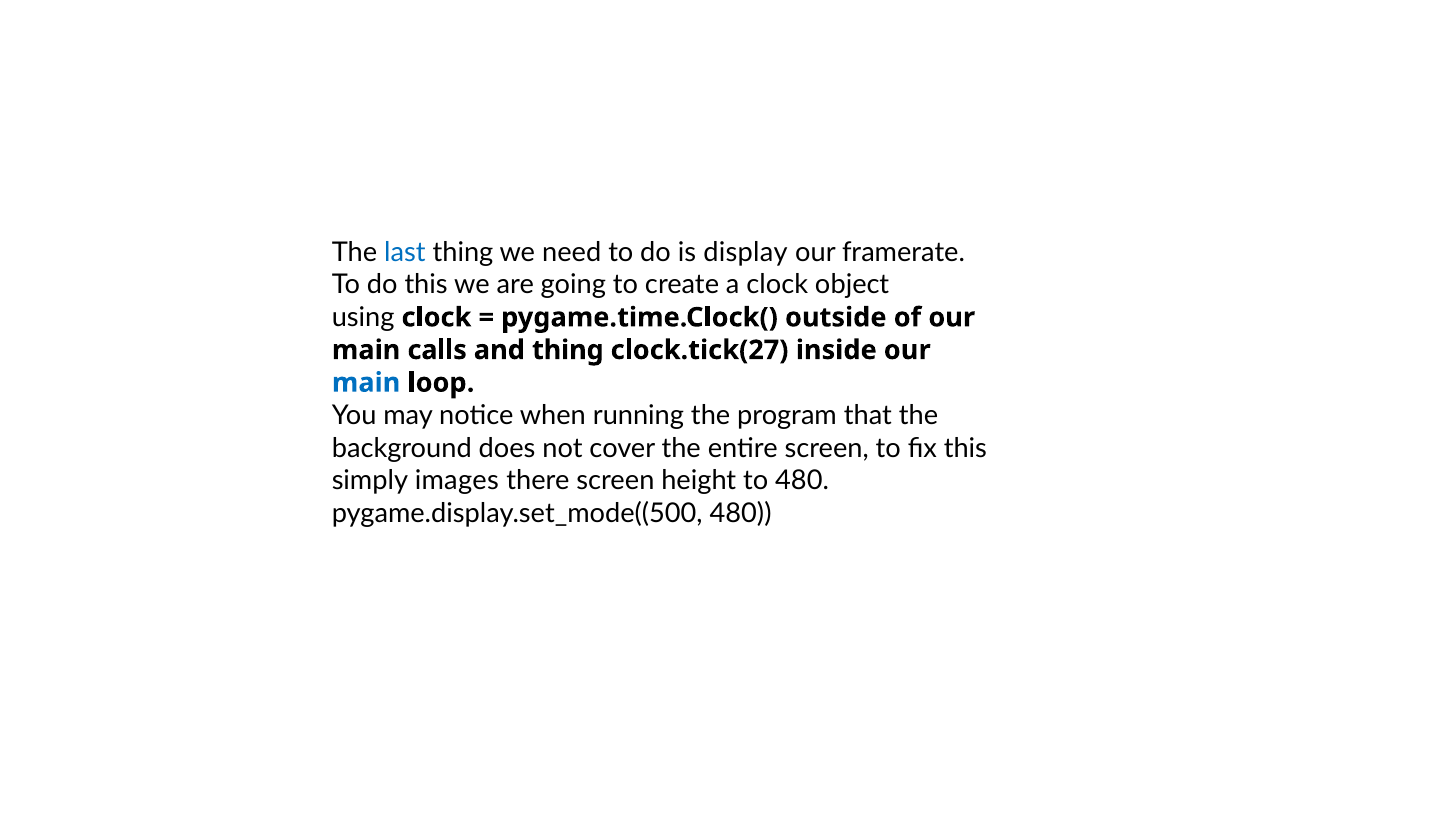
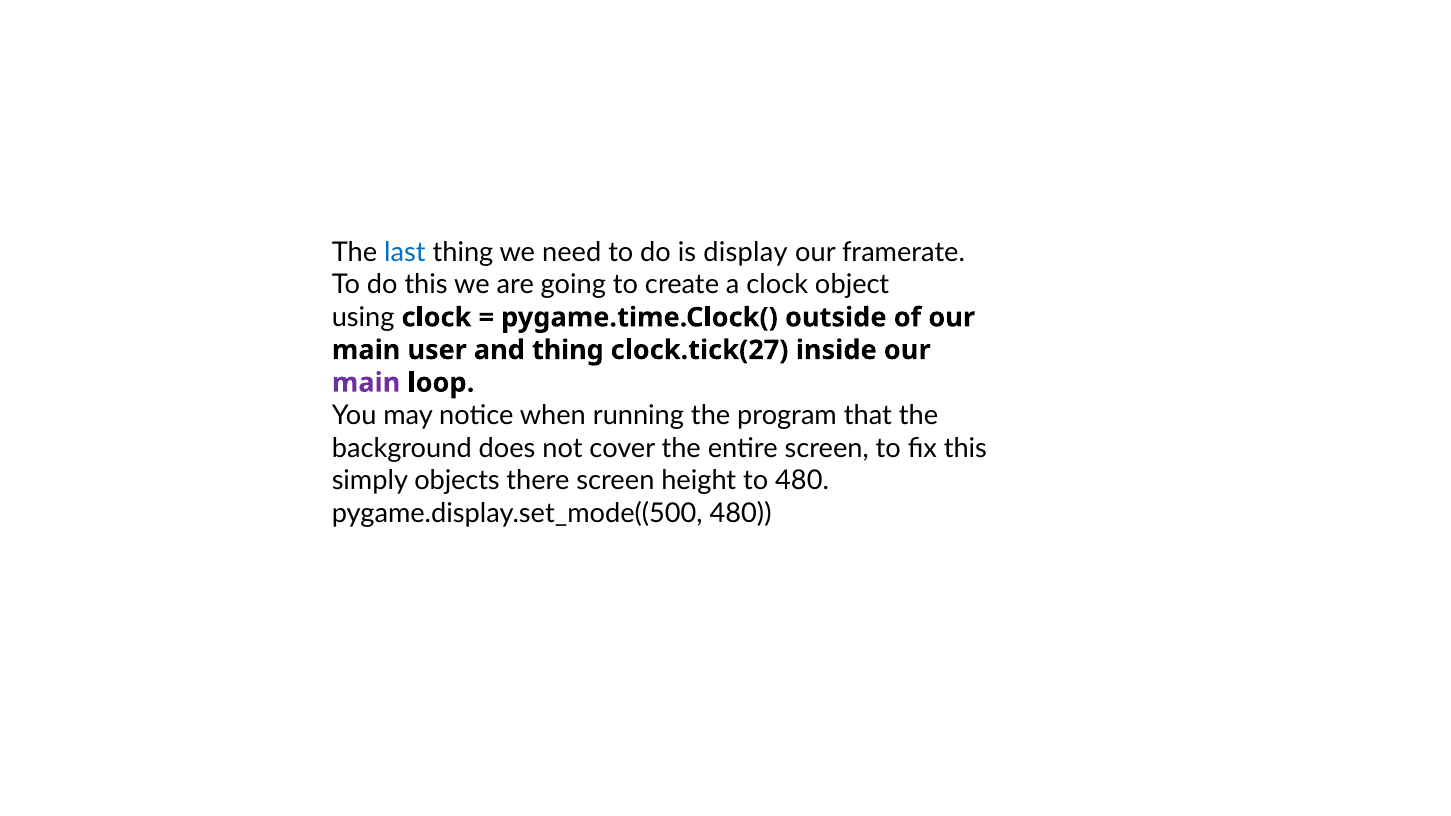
calls: calls -> user
main at (366, 383) colour: blue -> purple
images: images -> objects
